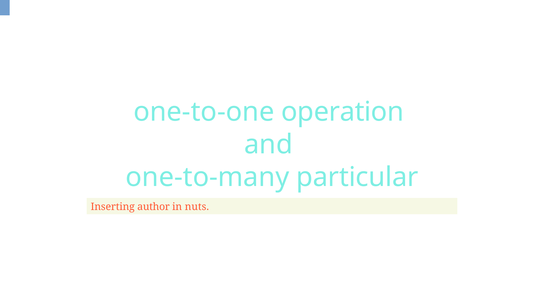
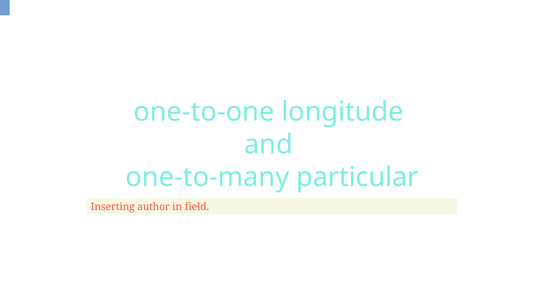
operation: operation -> longitude
nuts: nuts -> field
